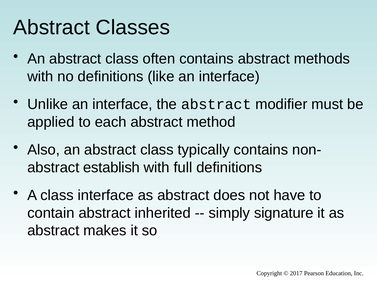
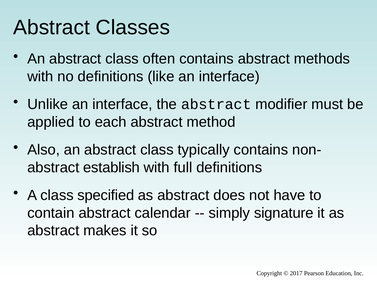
class interface: interface -> specified
inherited: inherited -> calendar
